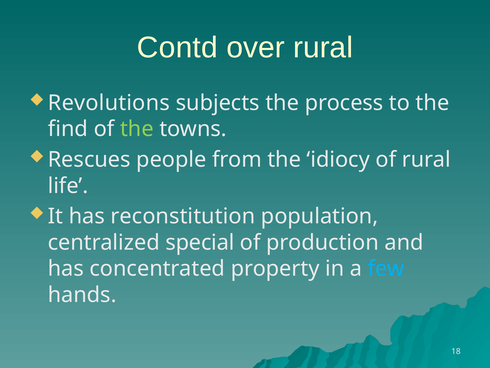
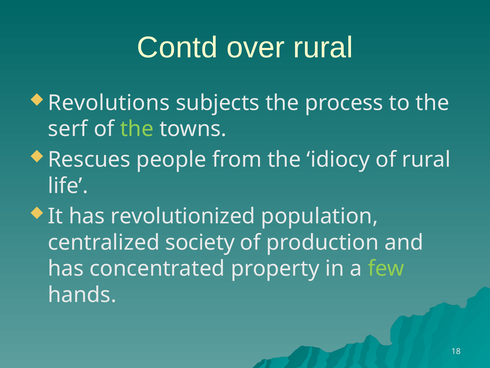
find: find -> serf
reconstitution: reconstitution -> revolutionized
special: special -> society
few colour: light blue -> light green
